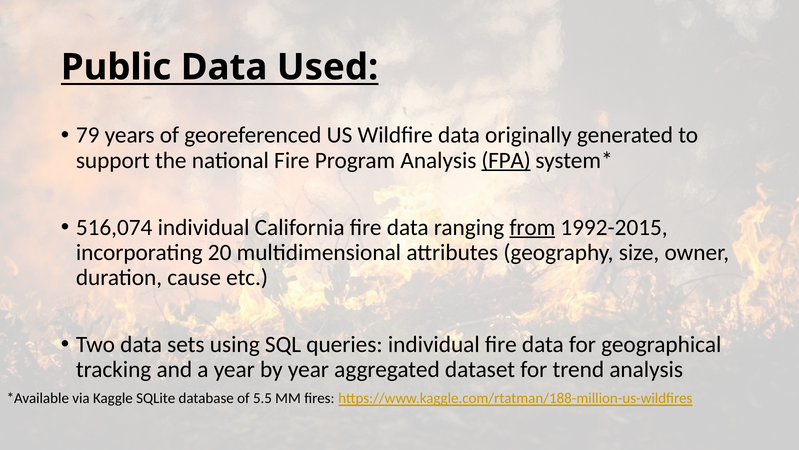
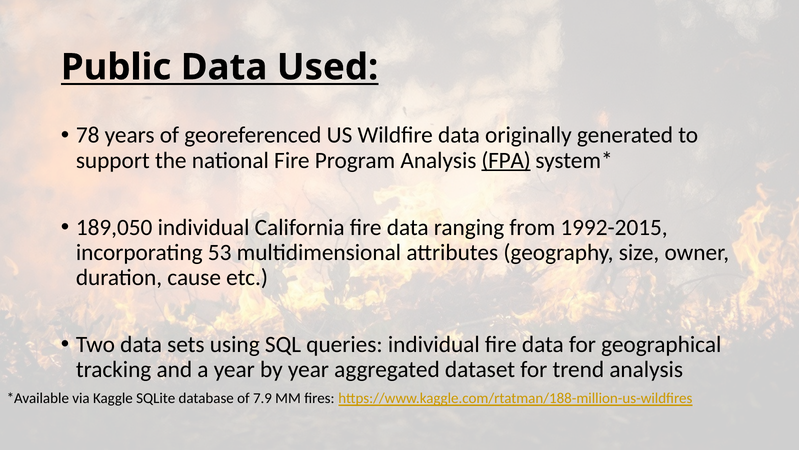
79: 79 -> 78
516,074: 516,074 -> 189,050
from underline: present -> none
20: 20 -> 53
5.5: 5.5 -> 7.9
